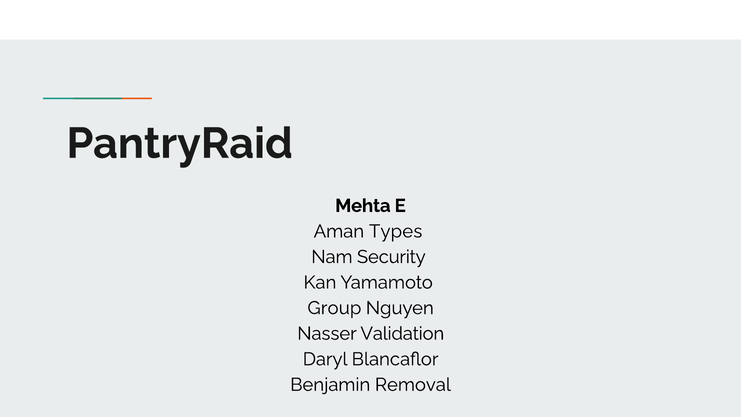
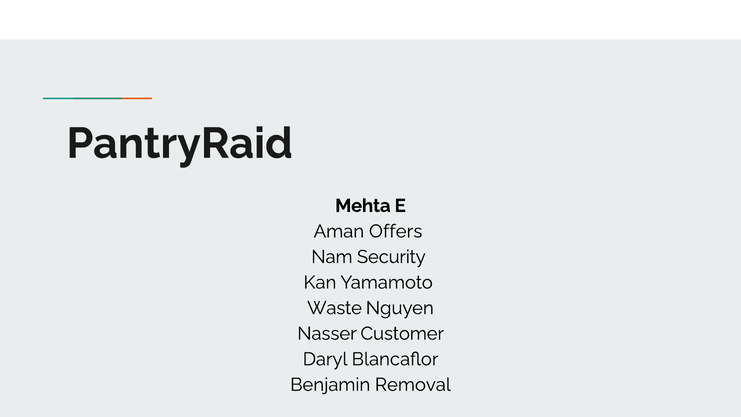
Types: Types -> Offers
Group: Group -> Waste
Validation: Validation -> Customer
